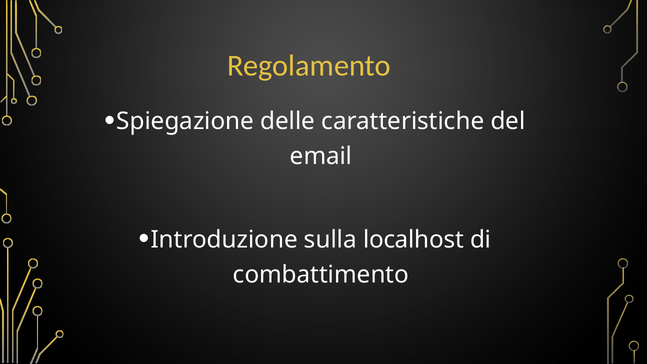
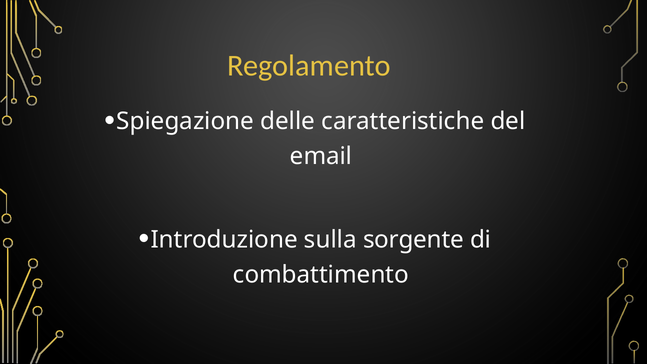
localhost: localhost -> sorgente
